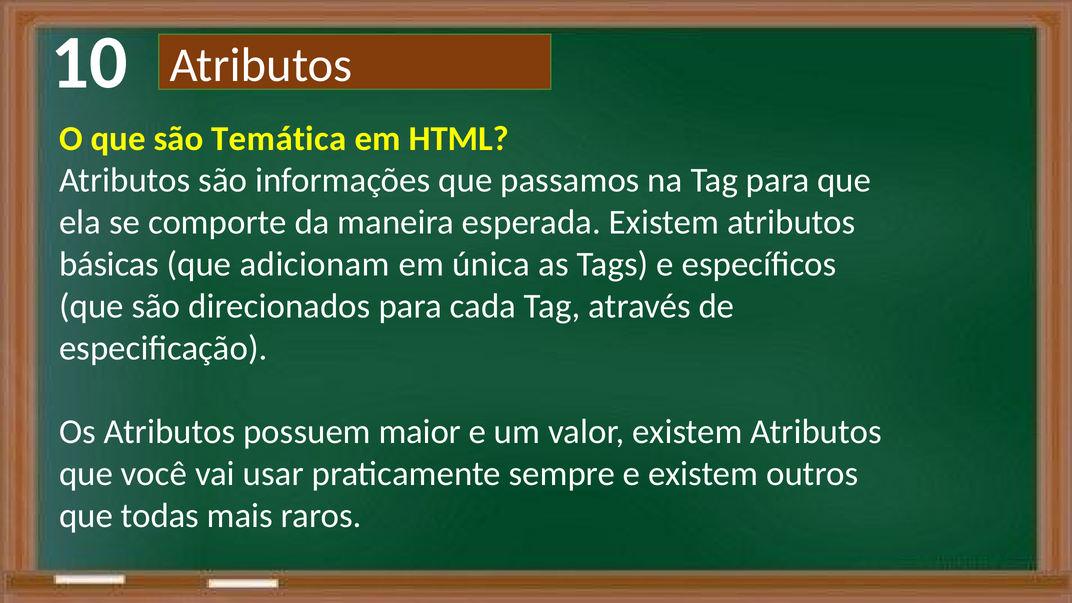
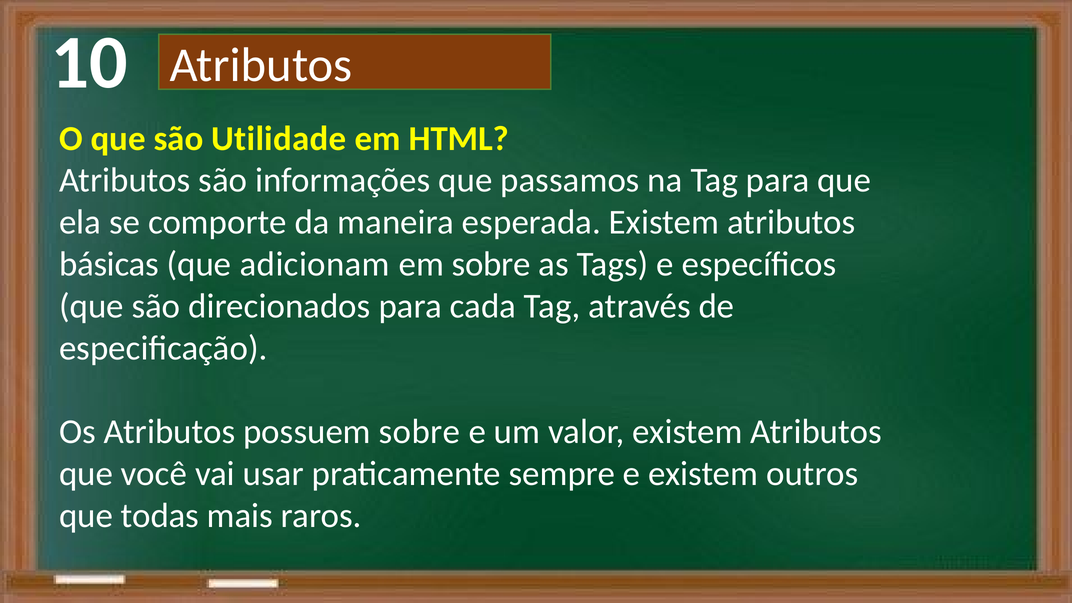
Temática: Temática -> Utilidade
em única: única -> sobre
possuem maior: maior -> sobre
